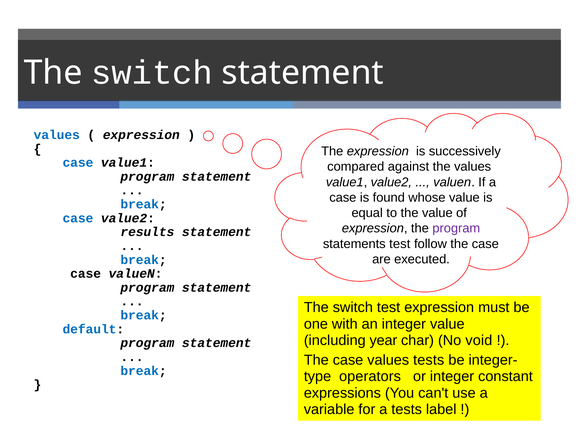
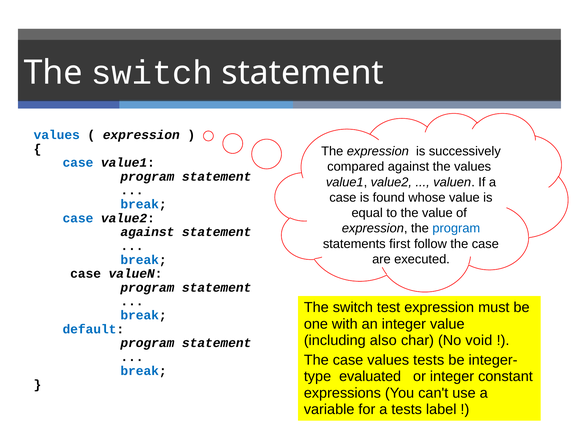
program at (456, 228) colour: purple -> blue
results at (147, 232): results -> against
statements test: test -> first
year: year -> also
operators: operators -> evaluated
